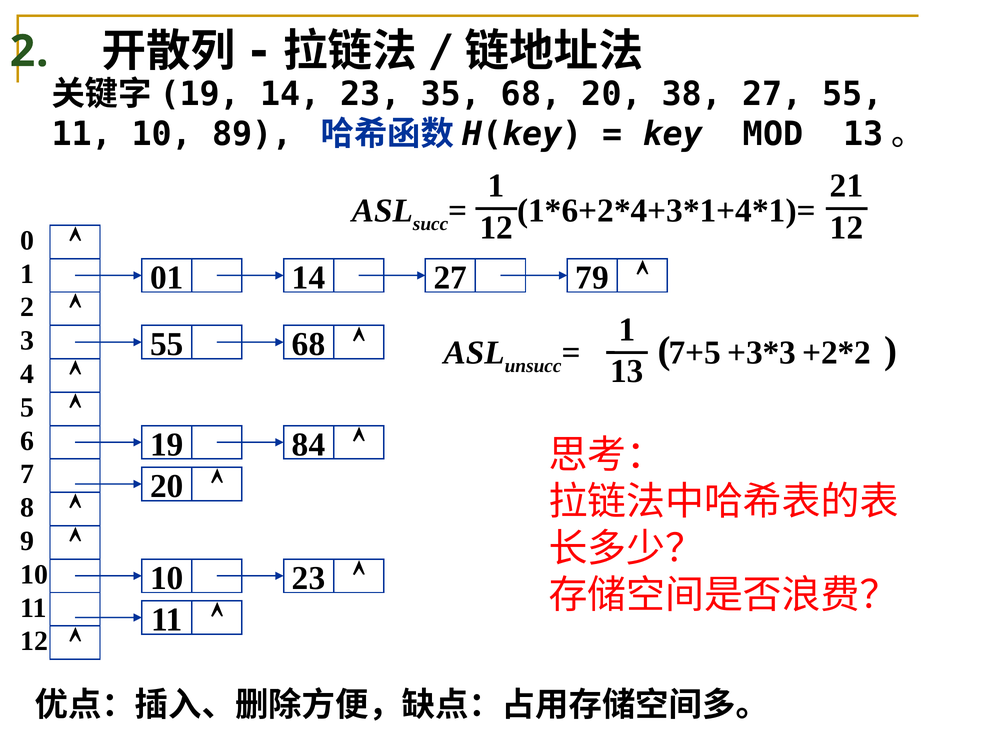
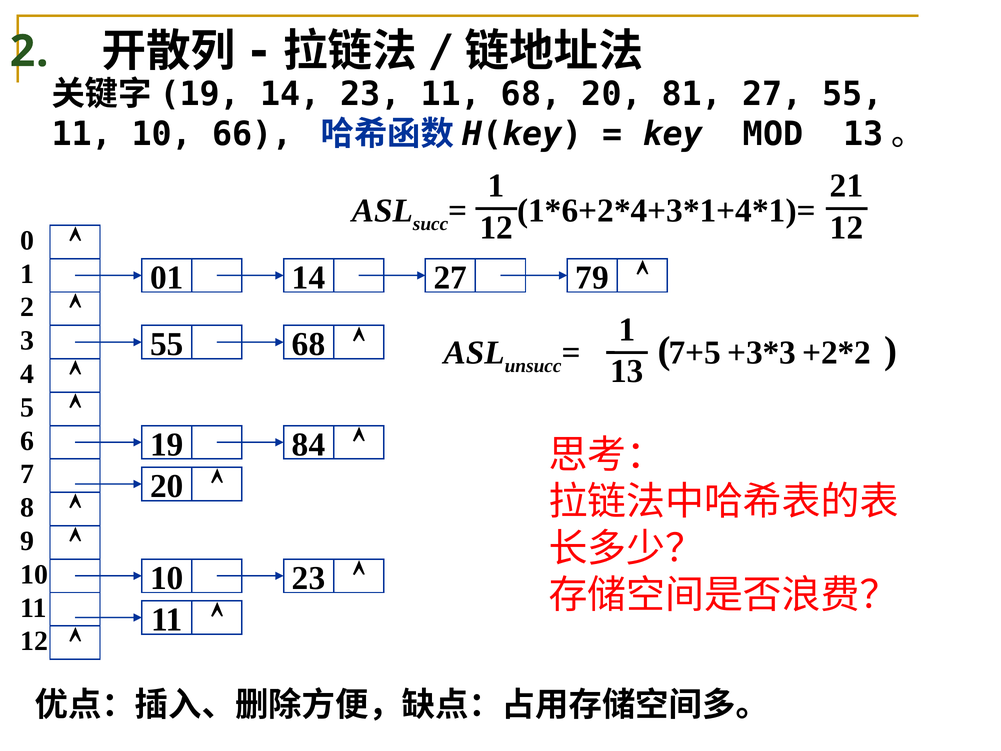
23 35: 35 -> 11
38: 38 -> 81
89: 89 -> 66
